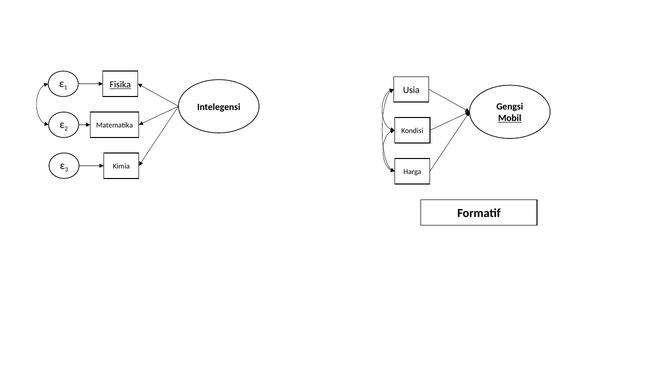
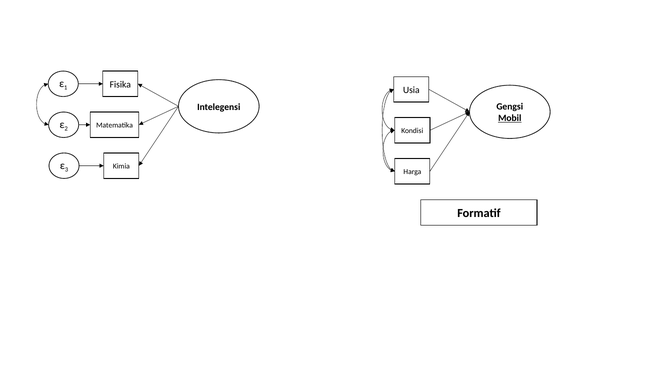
Fisika underline: present -> none
